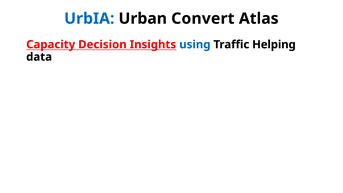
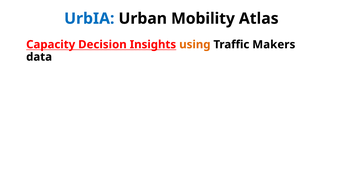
Convert: Convert -> Mobility
using colour: blue -> orange
Helping: Helping -> Makers
